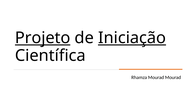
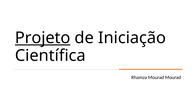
Iniciação underline: present -> none
